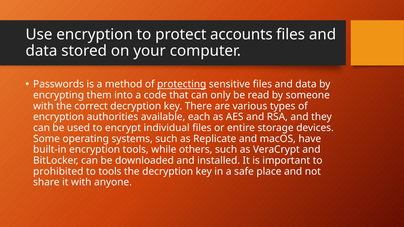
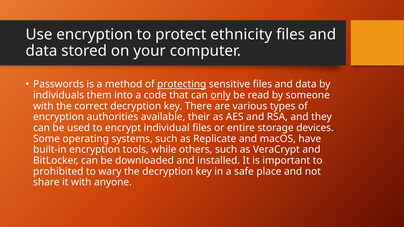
accounts: accounts -> ethnicity
encrypting: encrypting -> individuals
only underline: none -> present
each: each -> their
to tools: tools -> wary
